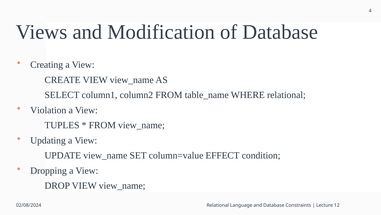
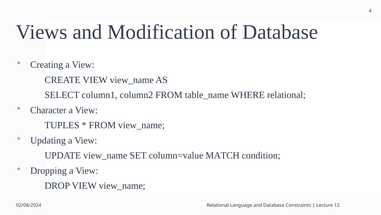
Violation: Violation -> Character
EFFECT: EFFECT -> MATCH
